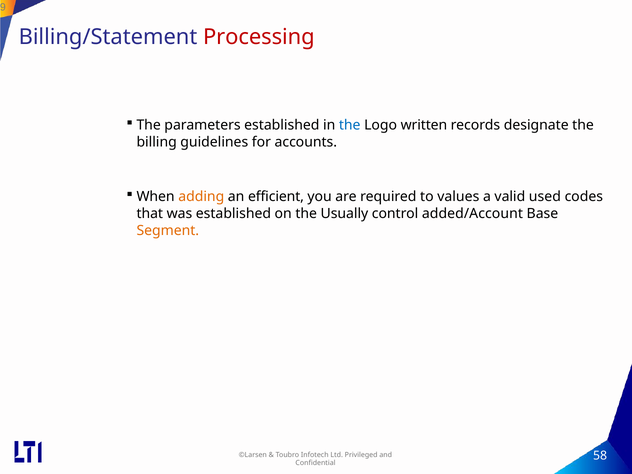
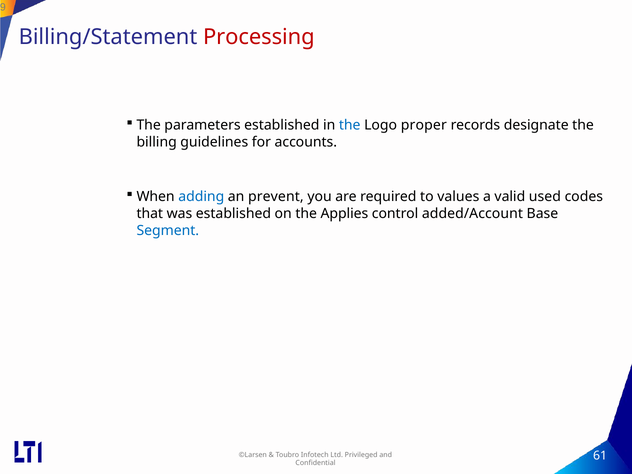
written: written -> proper
adding colour: orange -> blue
efficient: efficient -> prevent
Usually: Usually -> Applies
Segment colour: orange -> blue
58: 58 -> 61
